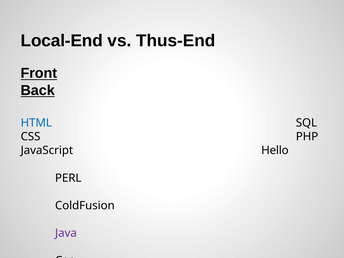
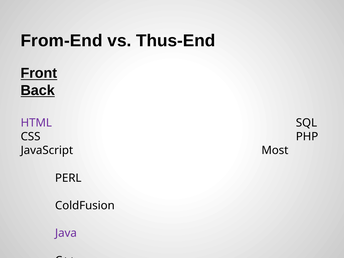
Local-End: Local-End -> From-End
HTML colour: blue -> purple
Hello: Hello -> Most
